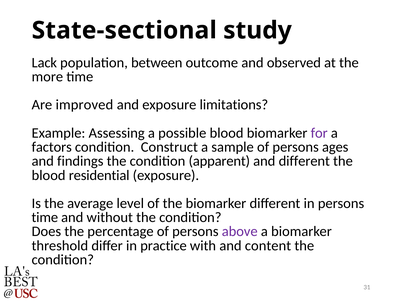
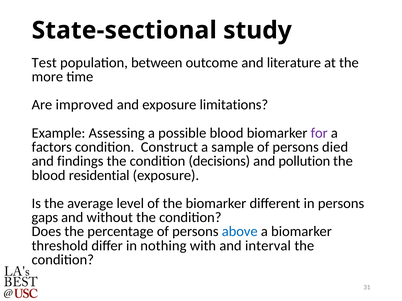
Lack: Lack -> Test
observed: observed -> literature
ages: ages -> died
apparent: apparent -> decisions
and different: different -> pollution
time at (45, 218): time -> gaps
above colour: purple -> blue
practice: practice -> nothing
content: content -> interval
